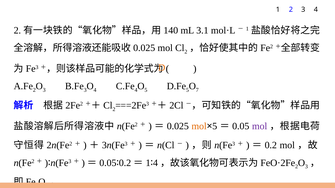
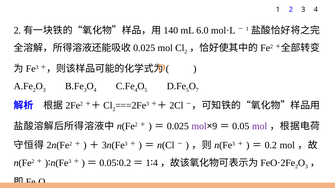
3.1: 3.1 -> 6.0
mol at (199, 126) colour: orange -> purple
5 at (215, 126): 5 -> 9
